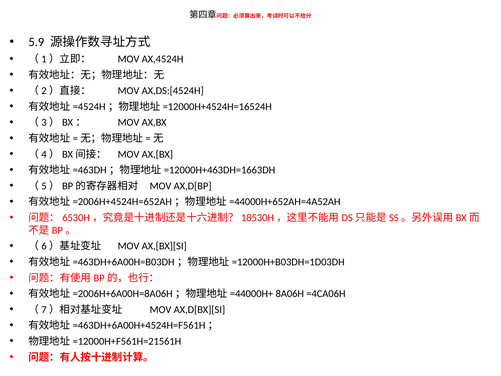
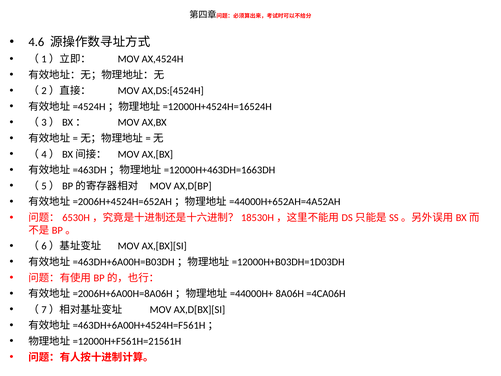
5.9: 5.9 -> 4.6
